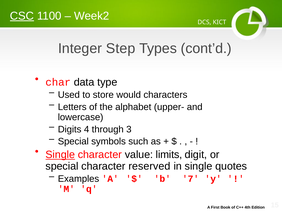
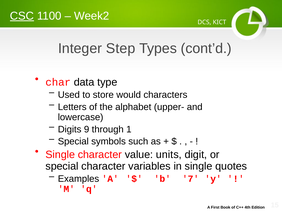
4: 4 -> 9
3: 3 -> 1
Single at (60, 154) underline: present -> none
limits: limits -> units
reserved: reserved -> variables
